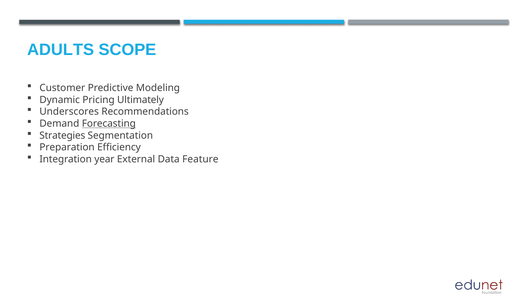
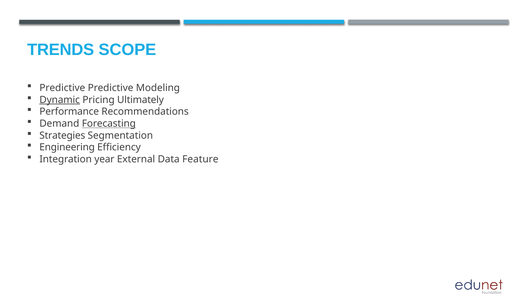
ADULTS: ADULTS -> TRENDS
Customer at (62, 88): Customer -> Predictive
Dynamic underline: none -> present
Underscores: Underscores -> Performance
Preparation: Preparation -> Engineering
